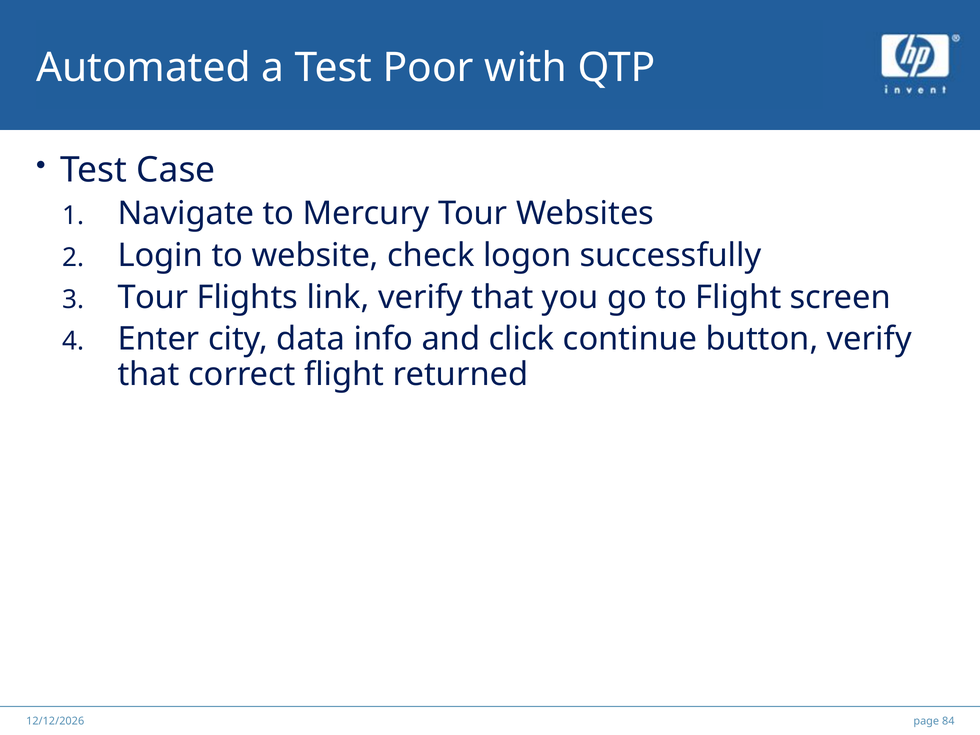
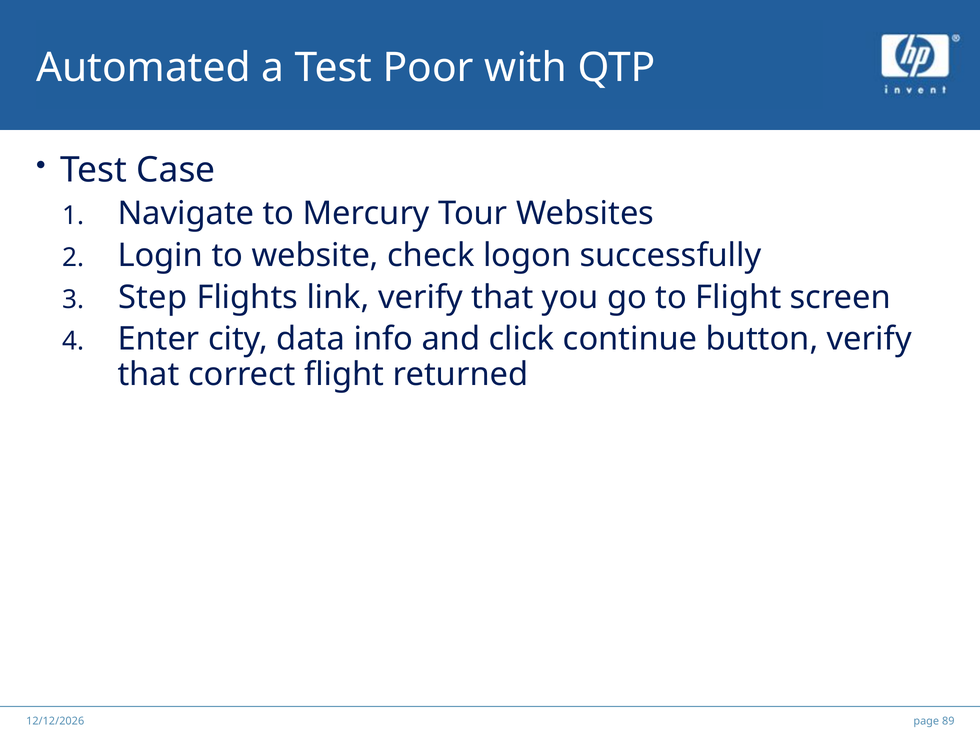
Tour at (153, 297): Tour -> Step
84: 84 -> 89
